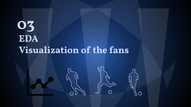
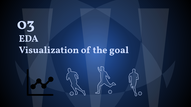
fans: fans -> goal
